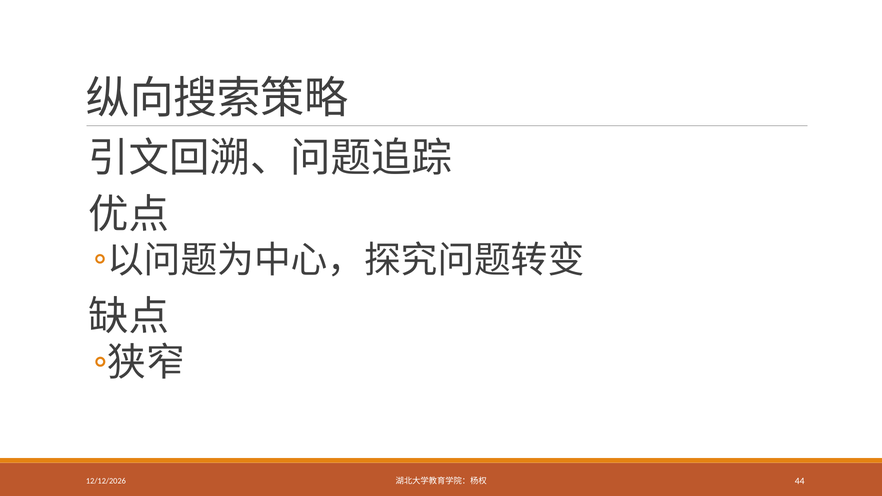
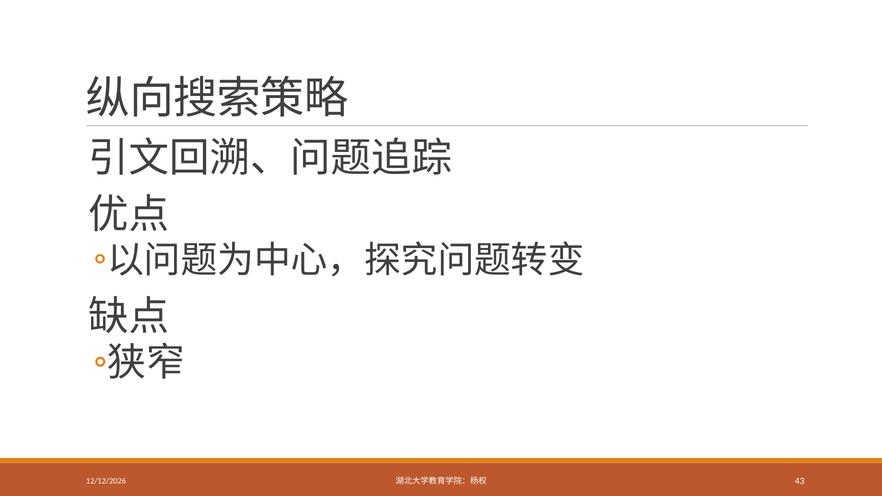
44: 44 -> 43
